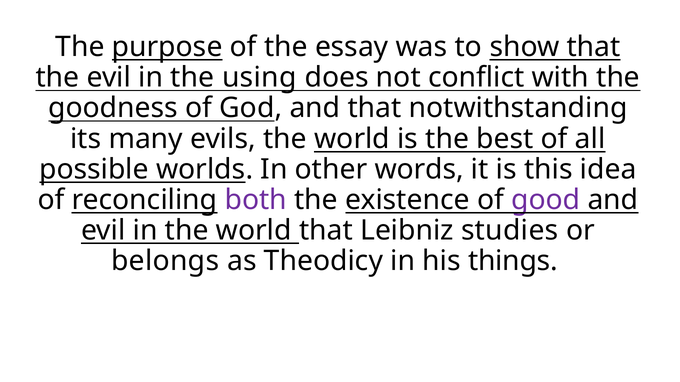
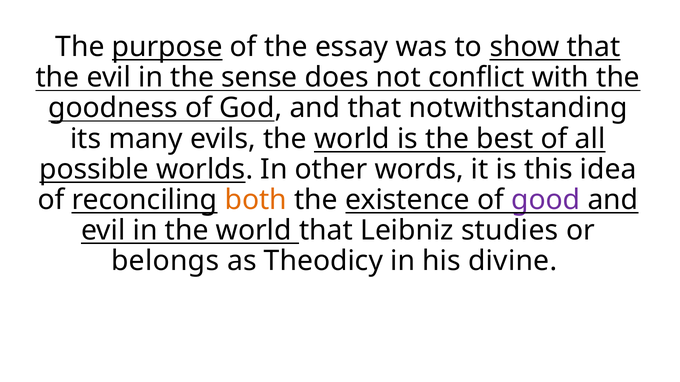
using: using -> sense
both colour: purple -> orange
things: things -> divine
